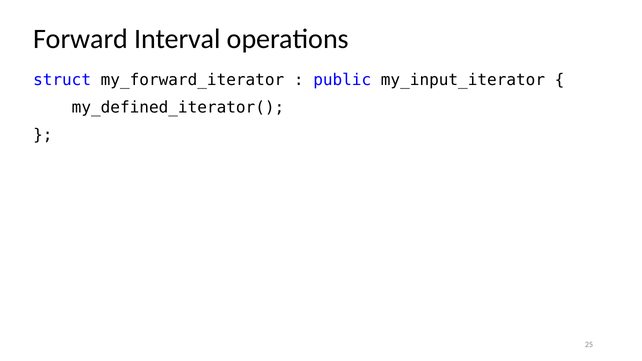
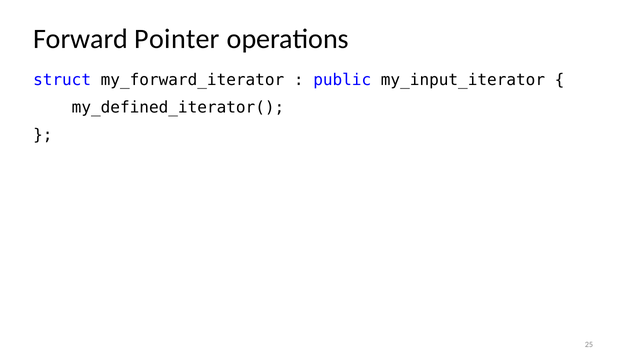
Interval: Interval -> Pointer
